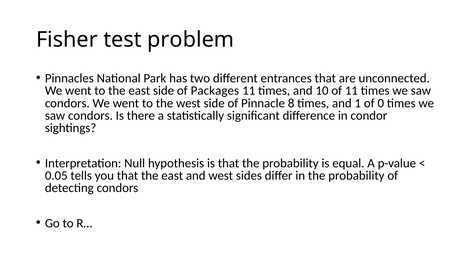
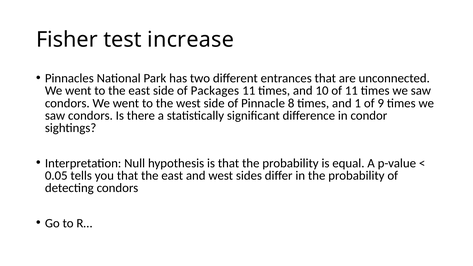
problem: problem -> increase
0: 0 -> 9
